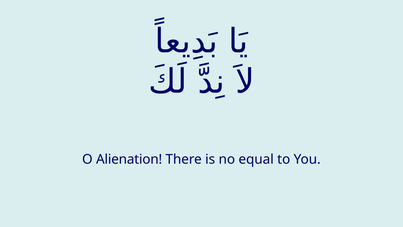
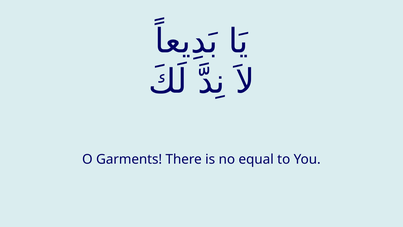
Alienation: Alienation -> Garments
